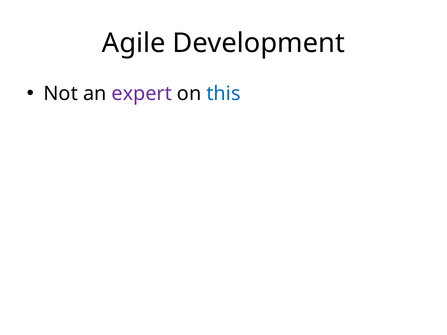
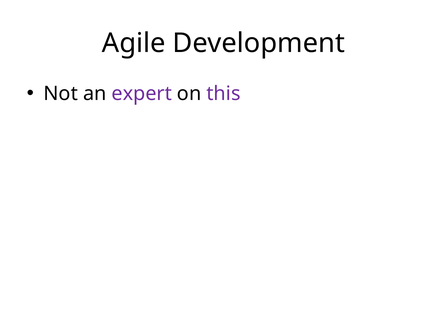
this colour: blue -> purple
